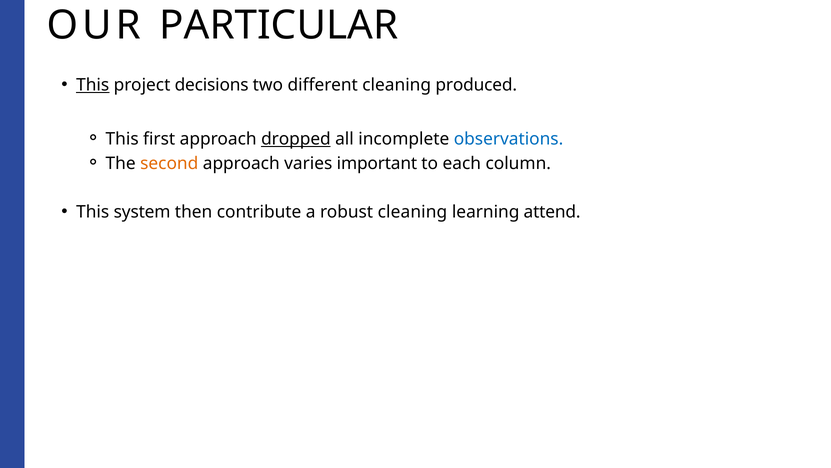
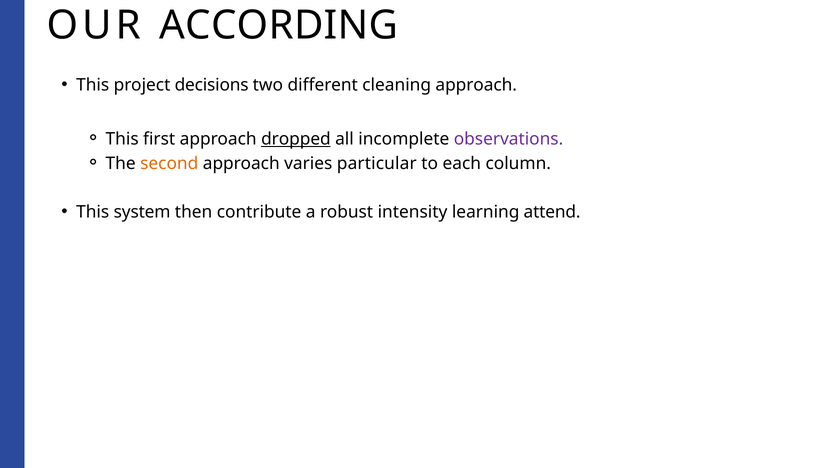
PARTICULAR: PARTICULAR -> ACCORDING
This at (93, 85) underline: present -> none
cleaning produced: produced -> approach
observations colour: blue -> purple
important: important -> particular
robust cleaning: cleaning -> intensity
